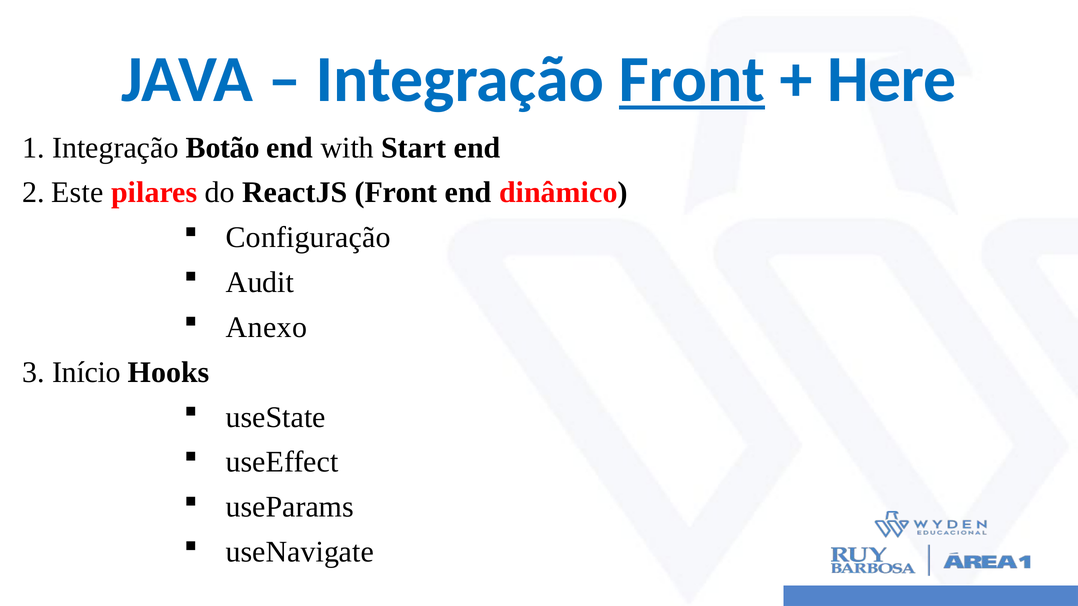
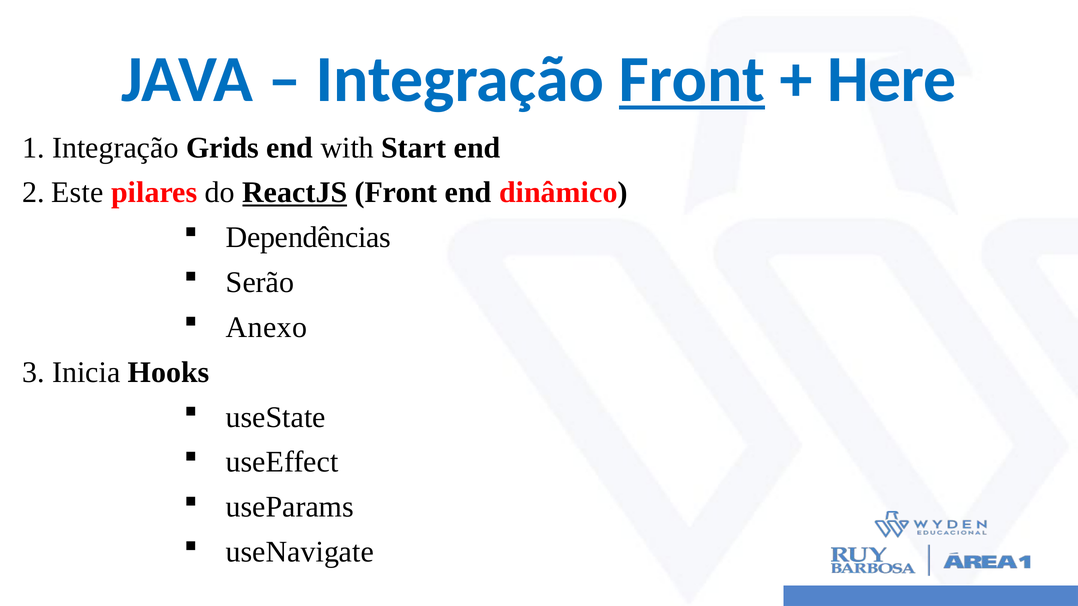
Botão: Botão -> Grids
ReactJS underline: none -> present
Configuração: Configuração -> Dependências
Audit: Audit -> Serão
Início: Início -> Inicia
